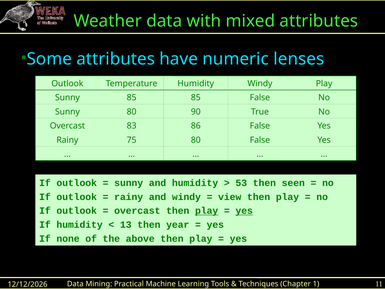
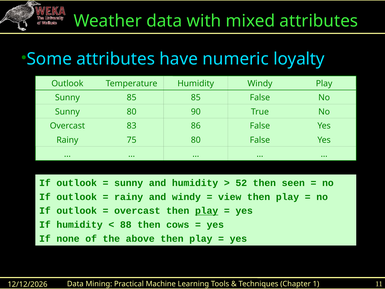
lenses: lenses -> loyalty
53: 53 -> 52
yes at (244, 211) underline: present -> none
13: 13 -> 88
year: year -> cows
